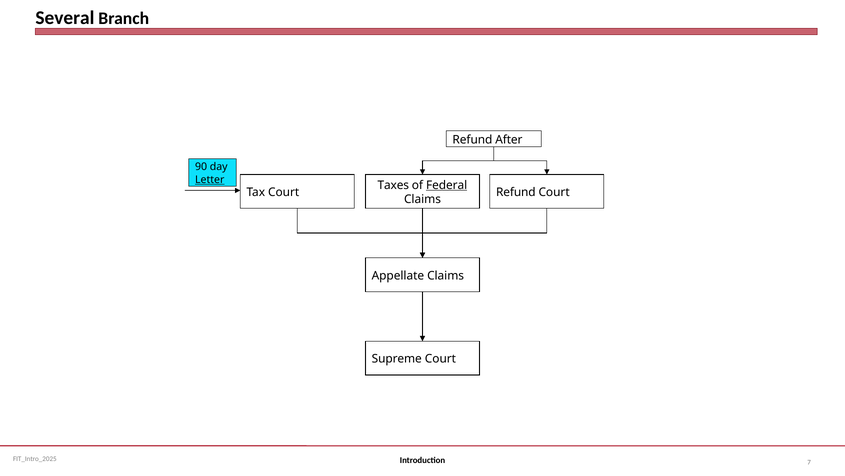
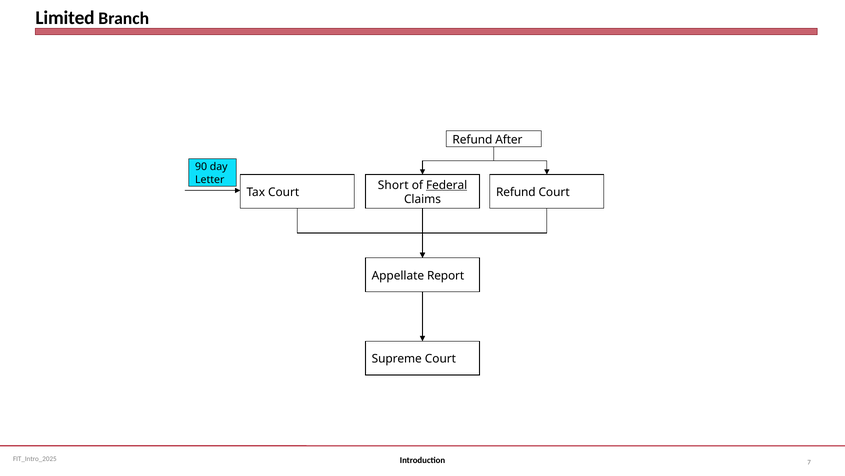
Several: Several -> Limited
Letter underline: present -> none
Taxes: Taxes -> Short
Appellate Claims: Claims -> Report
